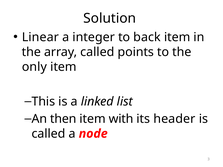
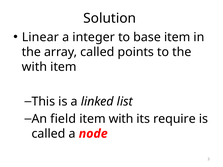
back: back -> base
only at (34, 67): only -> with
then: then -> field
header: header -> require
